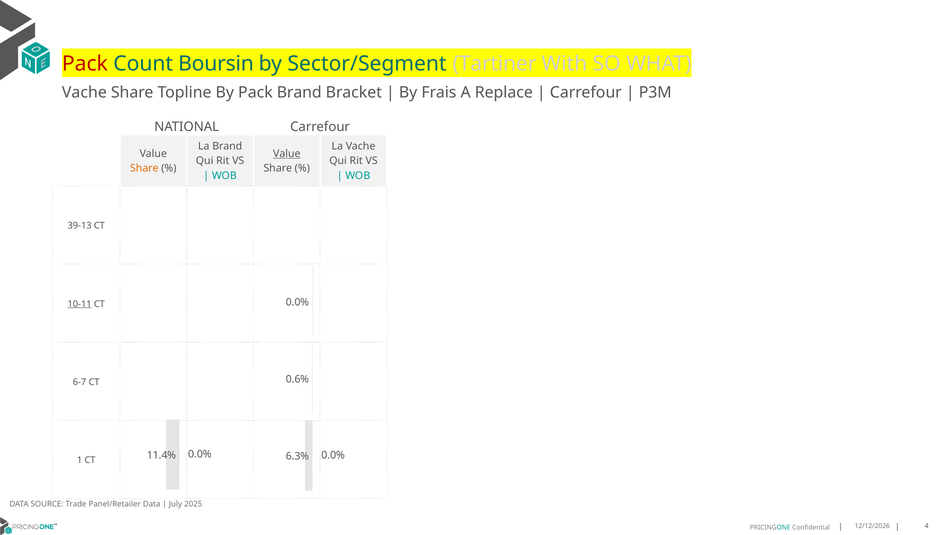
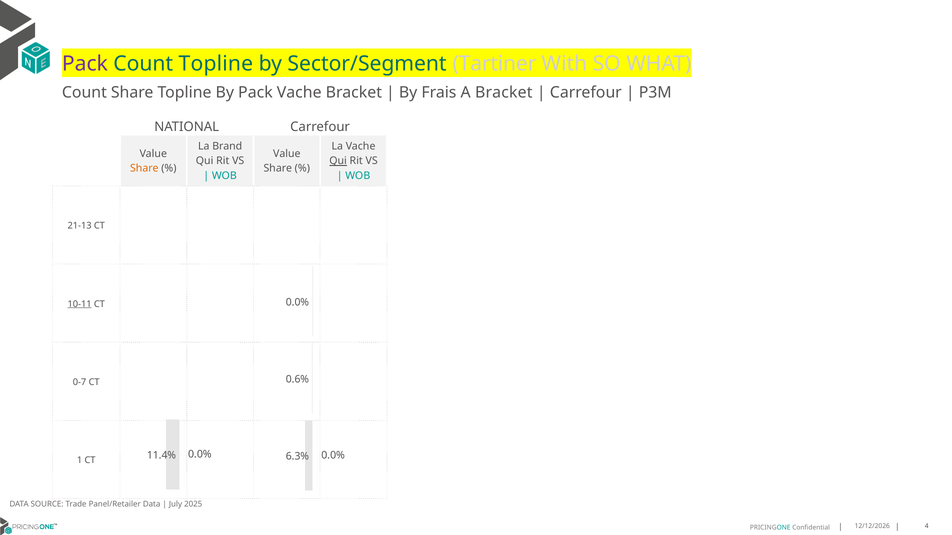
Pack at (85, 64) colour: red -> purple
Count Boursin: Boursin -> Topline
Vache at (84, 93): Vache -> Count
Pack Brand: Brand -> Vache
A Replace: Replace -> Bracket
Value at (287, 154) underline: present -> none
Qui at (338, 161) underline: none -> present
39-13: 39-13 -> 21-13
6-7: 6-7 -> 0-7
